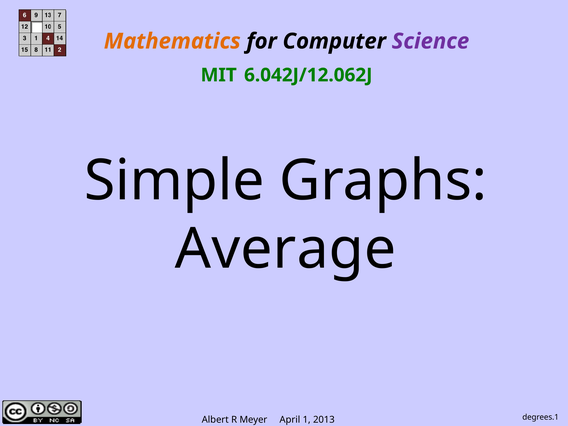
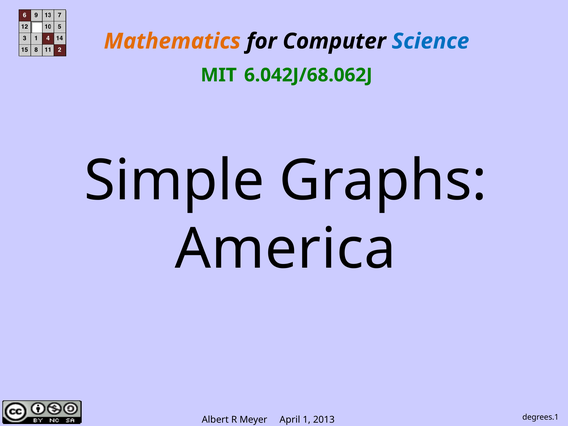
Science colour: purple -> blue
6.042J/12.062J: 6.042J/12.062J -> 6.042J/68.062J
Average: Average -> America
